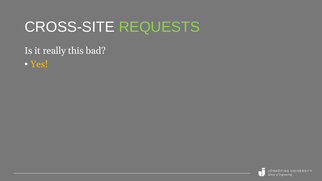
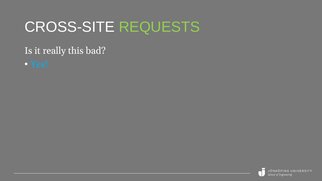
Yes colour: yellow -> light blue
